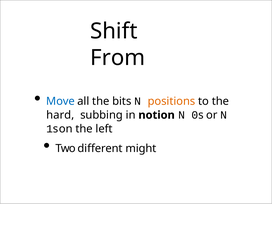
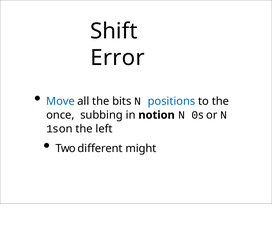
From: From -> Error
positions colour: orange -> blue
hard: hard -> once
